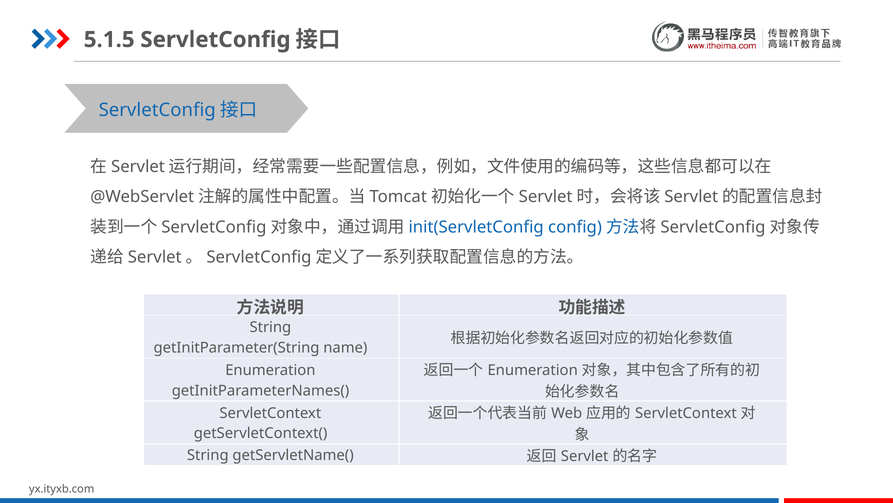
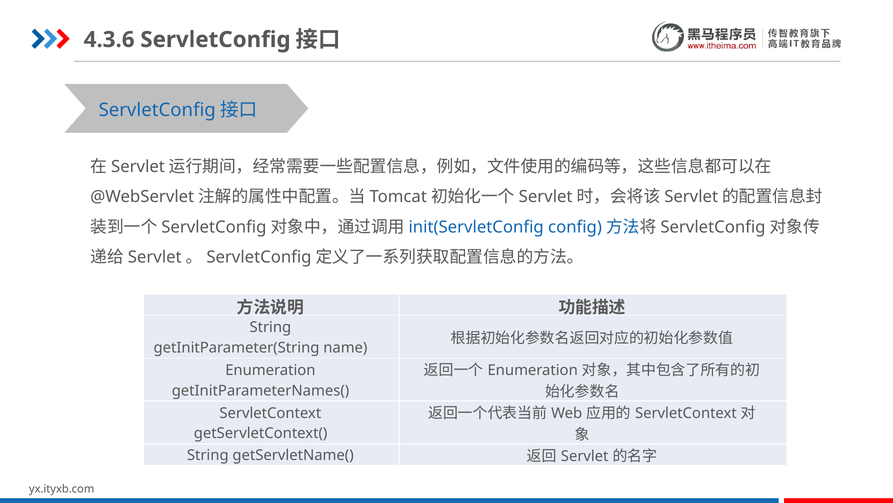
5.1.5: 5.1.5 -> 4.3.6
